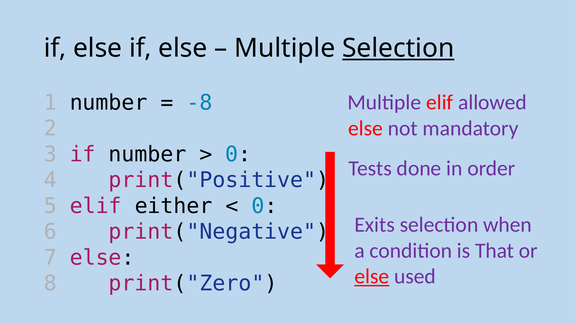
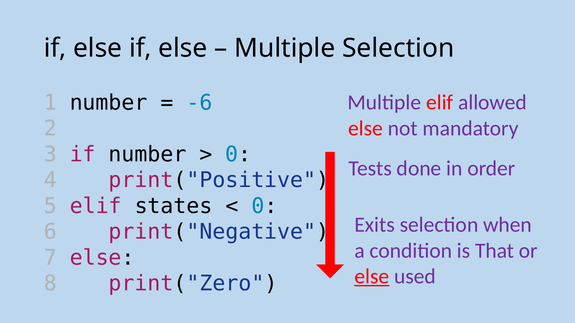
Selection at (398, 48) underline: present -> none
-8: -8 -> -6
either: either -> states
